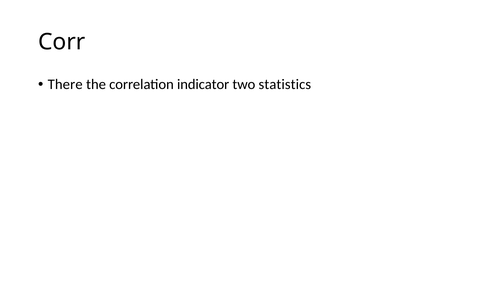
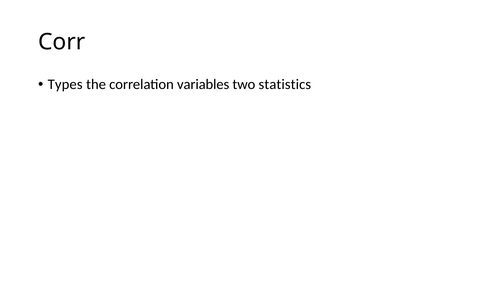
There: There -> Types
indicator: indicator -> variables
